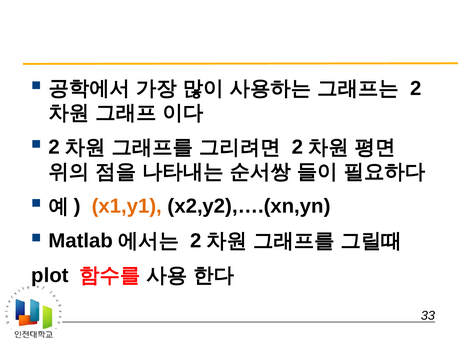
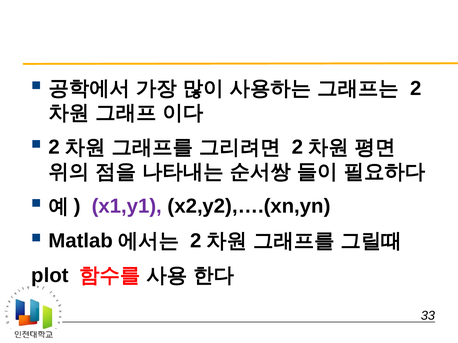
x1,y1 colour: orange -> purple
